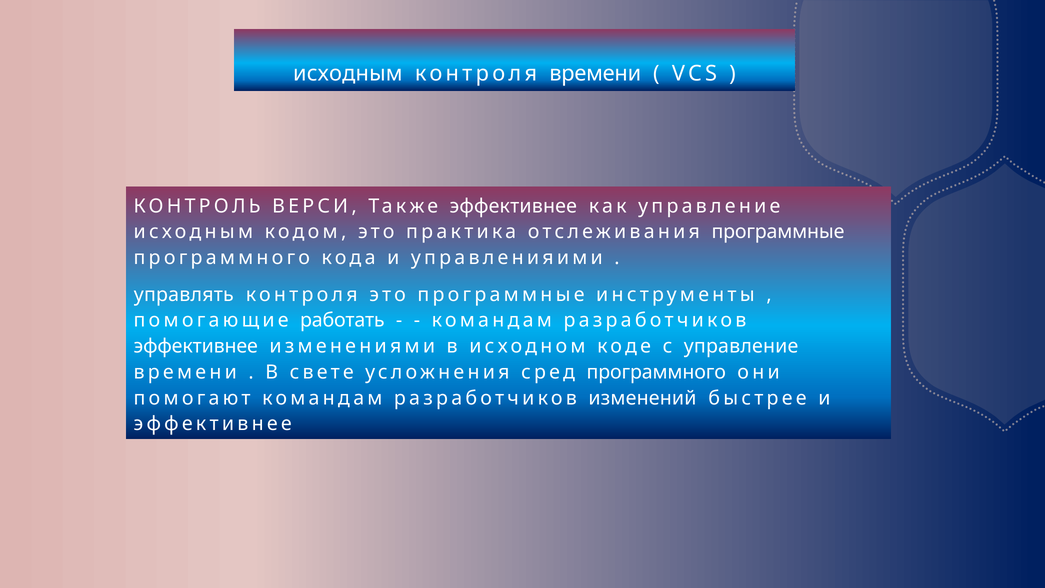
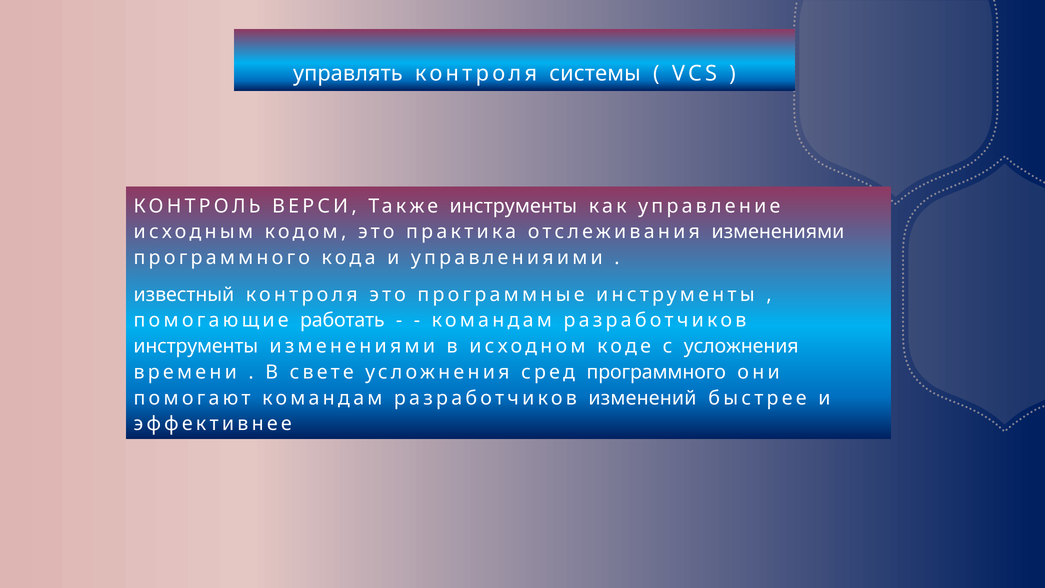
исходным at (348, 74): исходным -> управлять
контроля времени: времени -> системы
Также эффективнее: эффективнее -> инструменты
отслеживания программные: программные -> изменениями
управлять: управлять -> известный
эффективнее at (196, 346): эффективнее -> инструменты
с управление: управление -> усложнения
